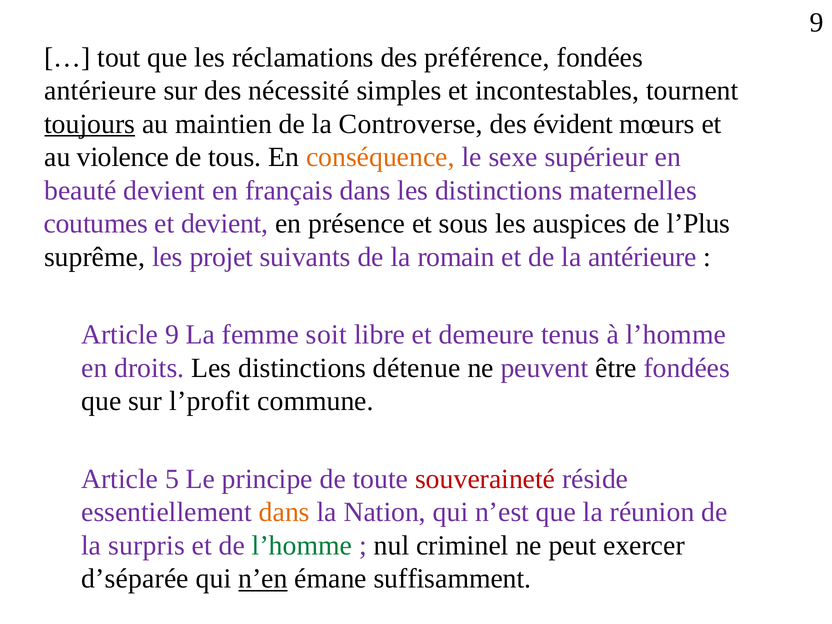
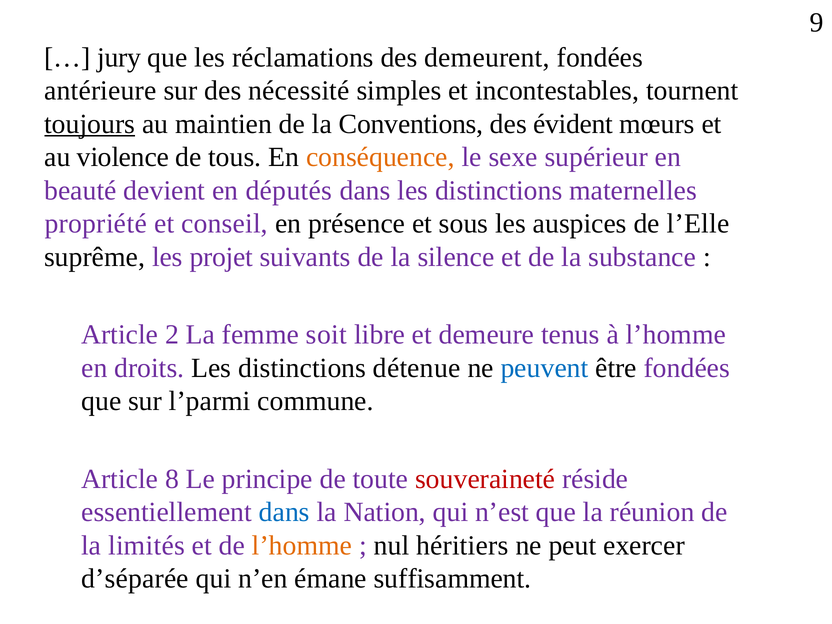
tout: tout -> jury
préférence: préférence -> demeurent
Controverse: Controverse -> Conventions
français: français -> députés
coutumes: coutumes -> propriété
et devient: devient -> conseil
l’Plus: l’Plus -> l’Elle
romain: romain -> silence
la antérieure: antérieure -> substance
Article 9: 9 -> 2
peuvent colour: purple -> blue
l’profit: l’profit -> l’parmi
5: 5 -> 8
dans at (284, 512) colour: orange -> blue
surpris: surpris -> limités
l’homme at (302, 545) colour: green -> orange
criminel: criminel -> héritiers
n’en underline: present -> none
